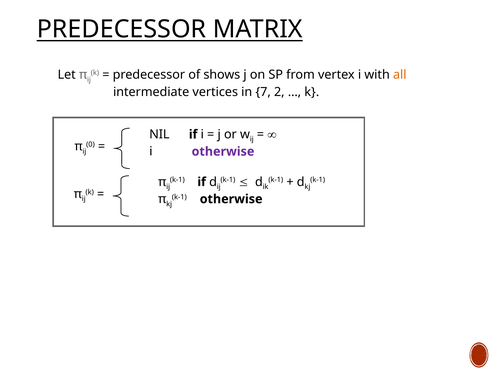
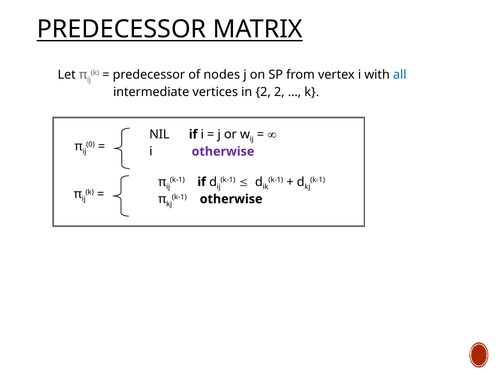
shows: shows -> nodes
all colour: orange -> blue
in 7: 7 -> 2
